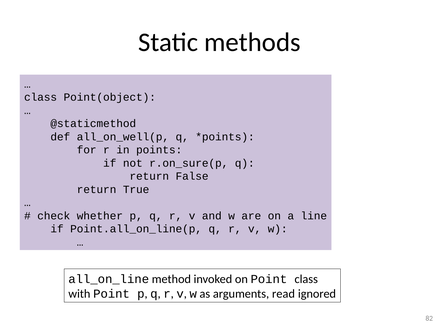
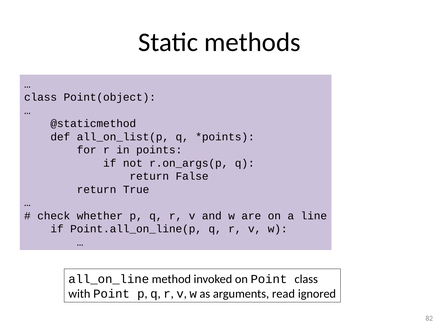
all_on_well(p: all_on_well(p -> all_on_list(p
r.on_sure(p: r.on_sure(p -> r.on_args(p
